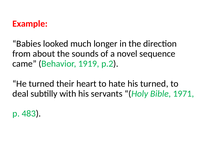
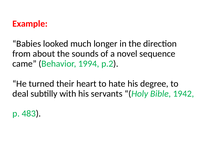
1919: 1919 -> 1994
his turned: turned -> degree
1971: 1971 -> 1942
